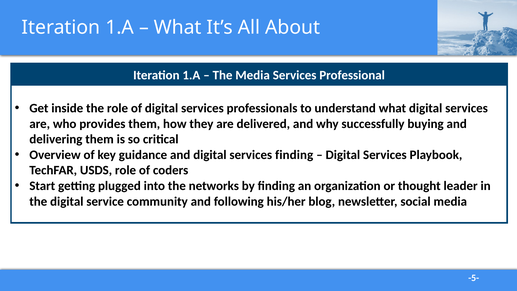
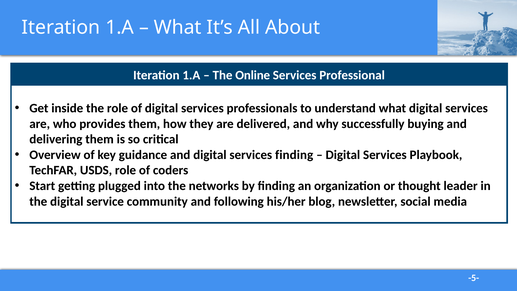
The Media: Media -> Online
